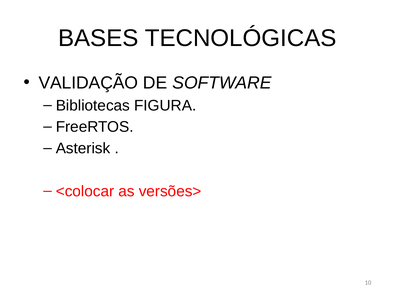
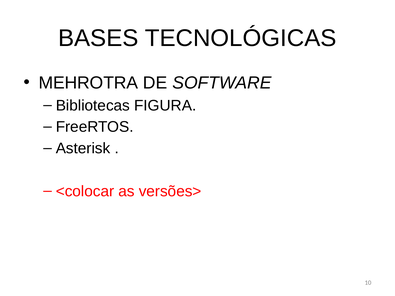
VALIDAÇÃO: VALIDAÇÃO -> MEHROTRA
